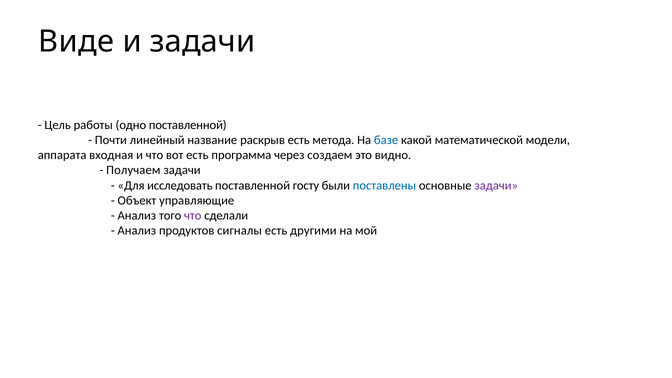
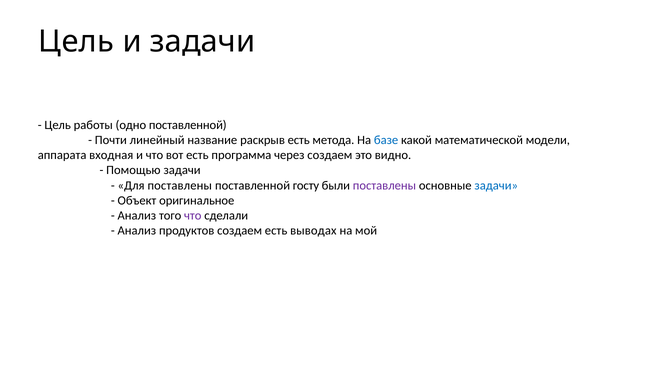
Виде at (76, 42): Виде -> Цель
Получаем: Получаем -> Помощью
Для исследовать: исследовать -> поставлены
поставлены at (384, 185) colour: blue -> purple
задачи at (496, 185) colour: purple -> blue
управляющие: управляющие -> оригинальное
продуктов сигналы: сигналы -> создаем
другими: другими -> выводах
